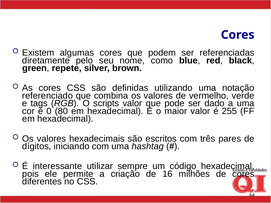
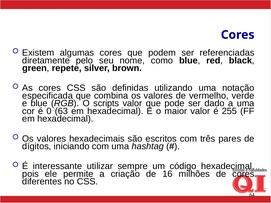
referenciado: referenciado -> especificada
e tags: tags -> blue
80: 80 -> 63
